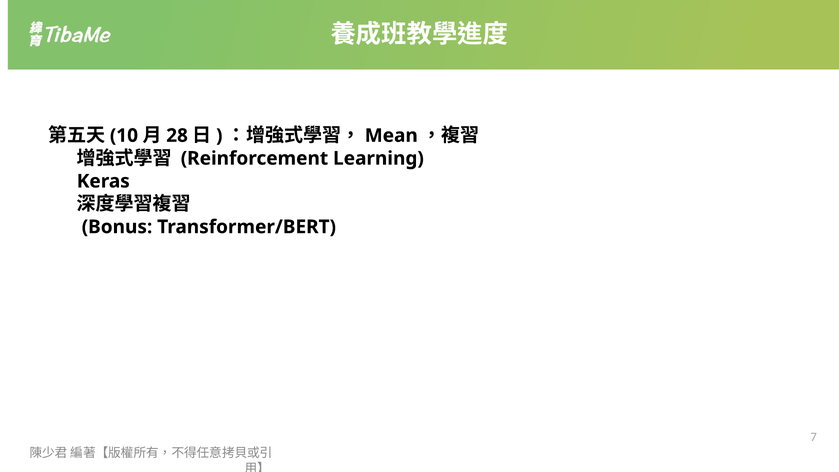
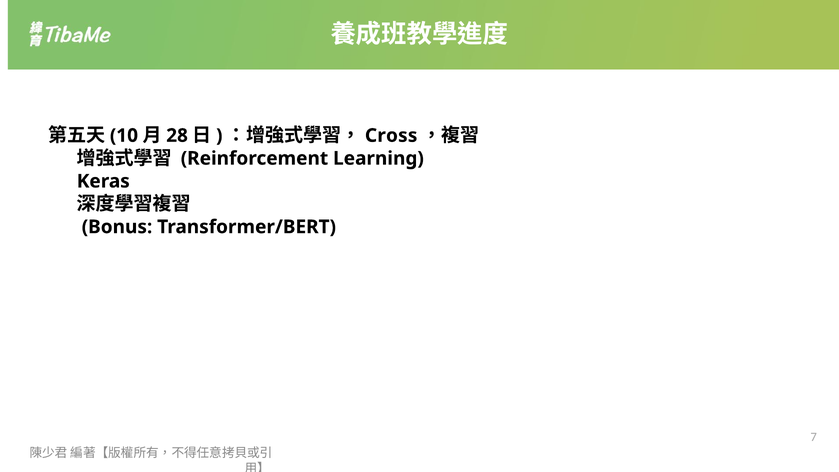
Mean: Mean -> Cross
